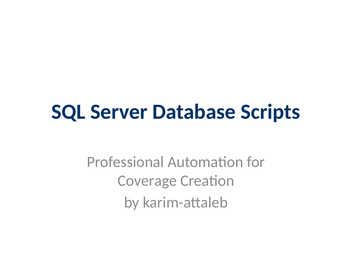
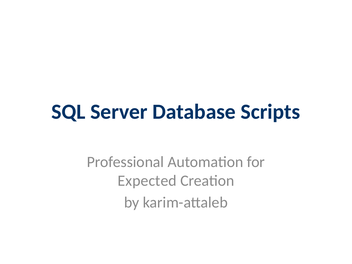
Coverage: Coverage -> Expected
